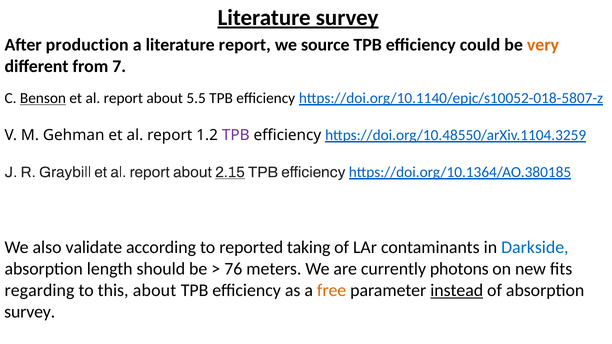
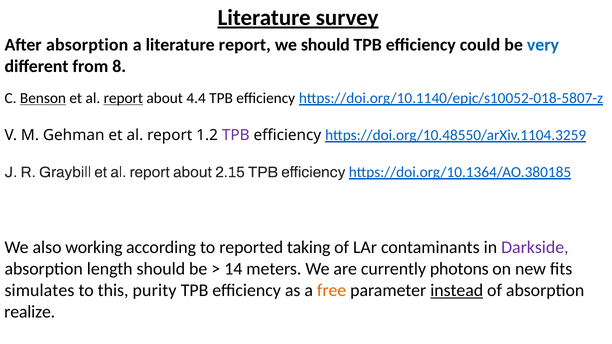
After production: production -> absorption
we source: source -> should
very colour: orange -> blue
7: 7 -> 8
report at (123, 98) underline: none -> present
5.5: 5.5 -> 4.4
2.15 underline: present -> none
validate: validate -> working
Darkside colour: blue -> purple
76: 76 -> 14
regarding: regarding -> simulates
this about: about -> purity
survey at (30, 312): survey -> realize
